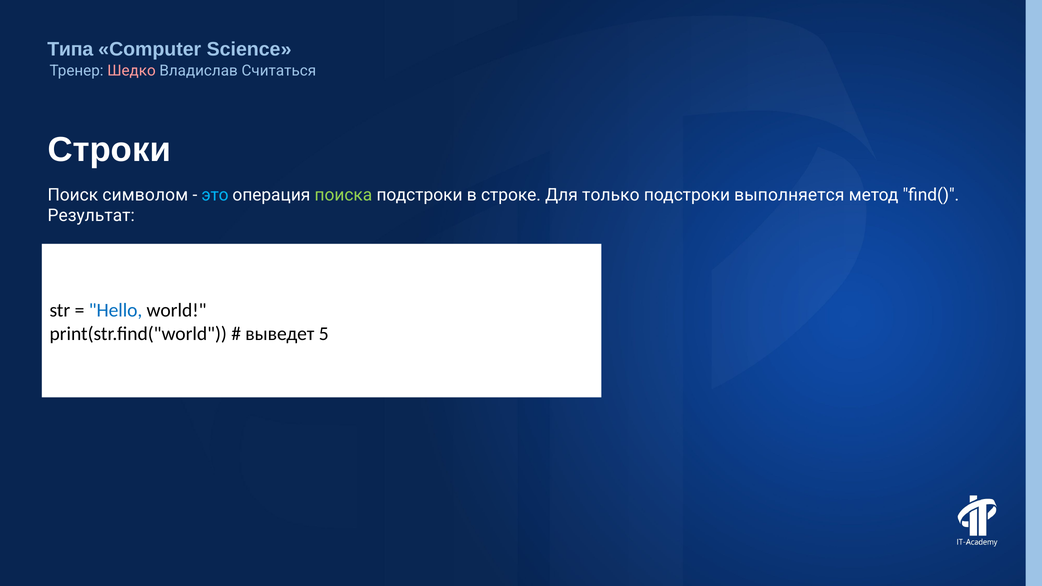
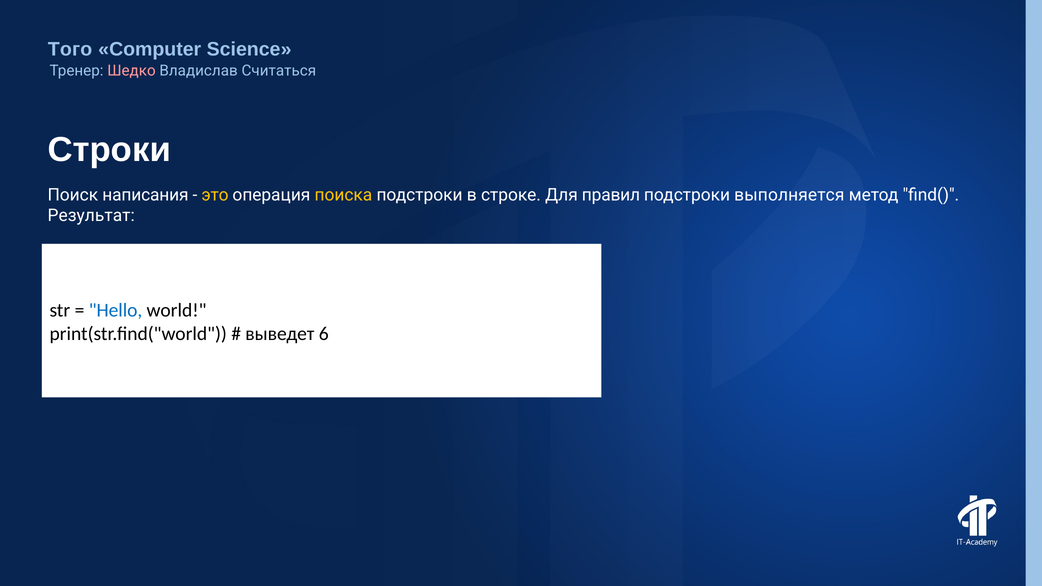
Типа: Типа -> Того
символом: символом -> написания
это colour: light blue -> yellow
поиска colour: light green -> yellow
только: только -> правил
5: 5 -> 6
